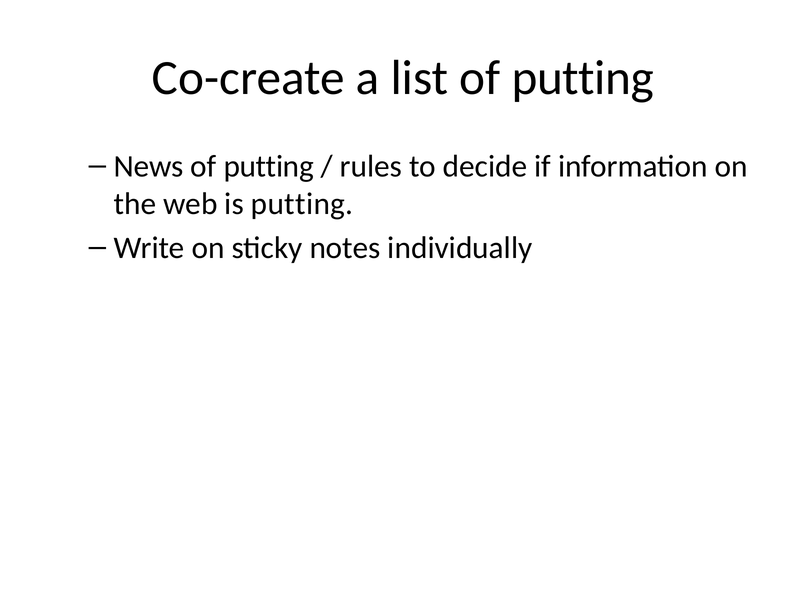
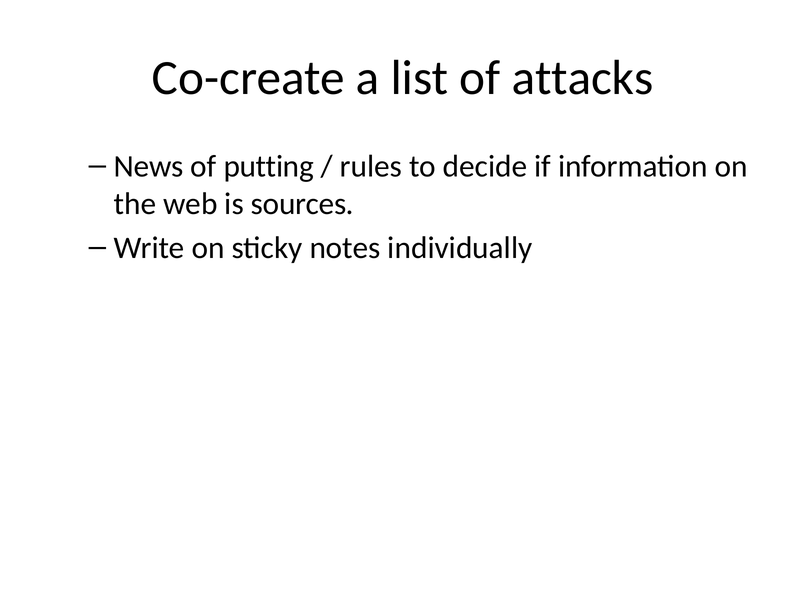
list of putting: putting -> attacks
is putting: putting -> sources
